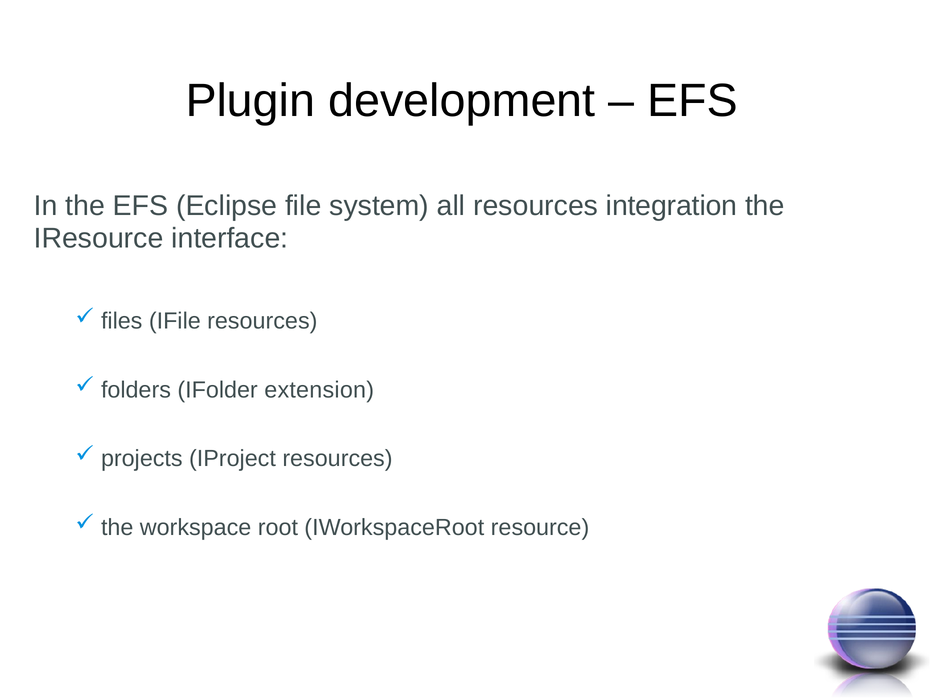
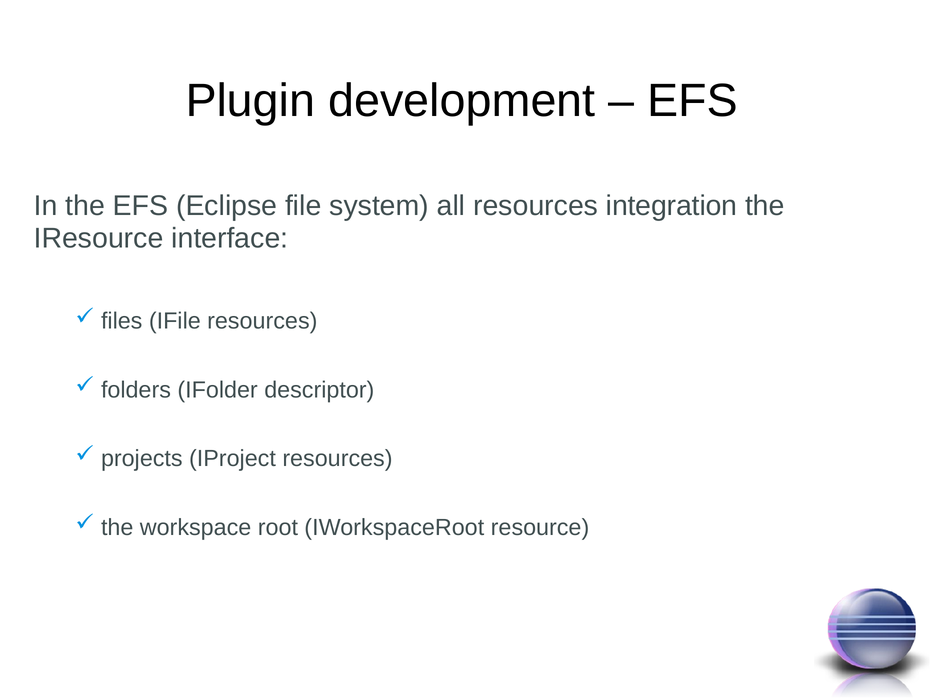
extension: extension -> descriptor
